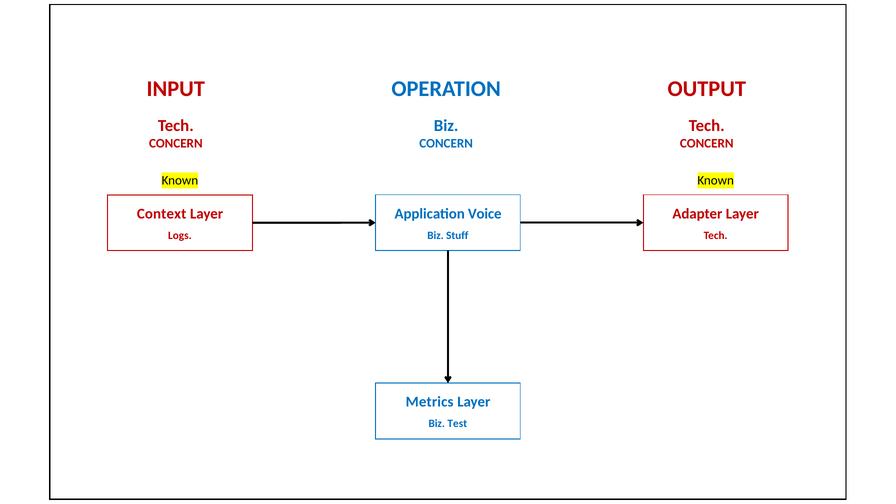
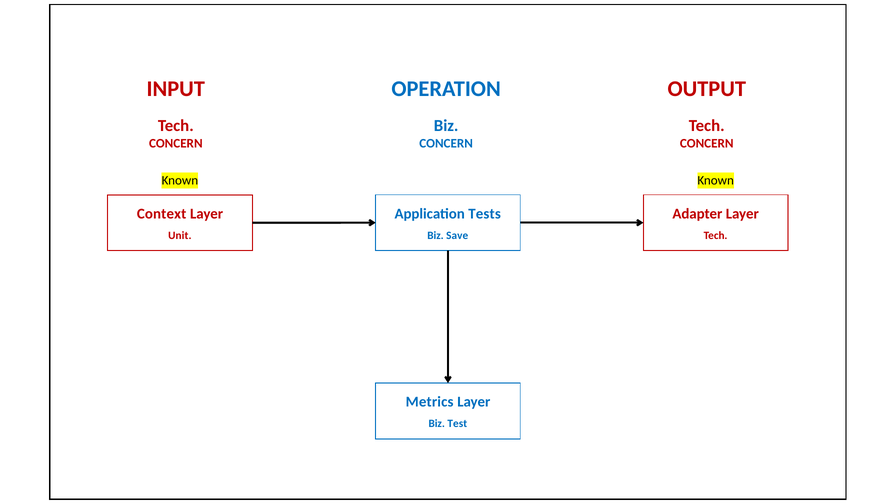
Voice: Voice -> Tests
Logs: Logs -> Unit
Stuff: Stuff -> Save
